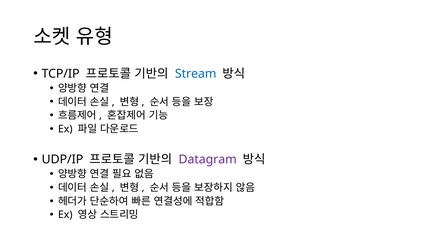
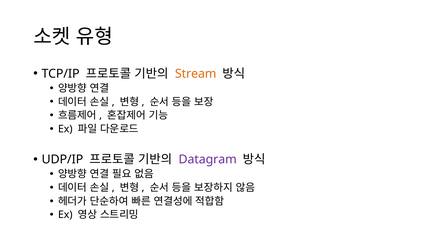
Stream colour: blue -> orange
